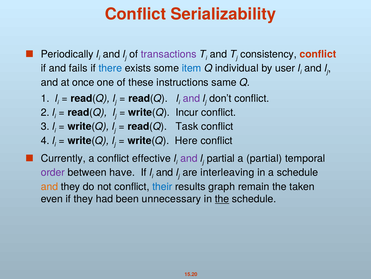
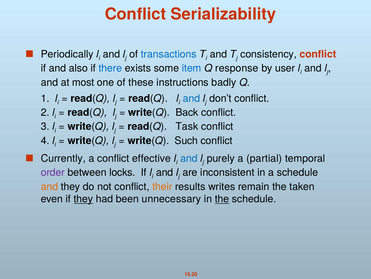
transactions colour: purple -> blue
fails: fails -> also
individual: individual -> response
once: once -> most
same: same -> badly
and at (191, 98) colour: purple -> blue
Incur: Incur -> Back
Here: Here -> Such
and at (189, 158) colour: purple -> blue
partial at (221, 158): partial -> purely
have: have -> locks
interleaving: interleaving -> inconsistent
their colour: blue -> orange
graph: graph -> writes
they at (83, 198) underline: none -> present
